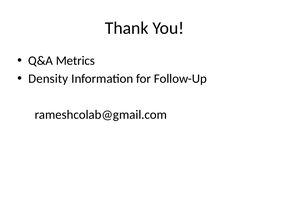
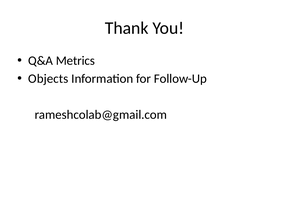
Density: Density -> Objects
